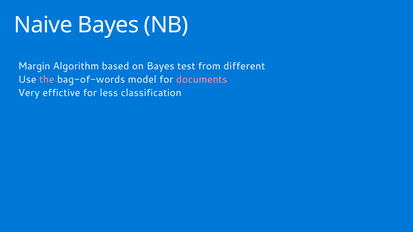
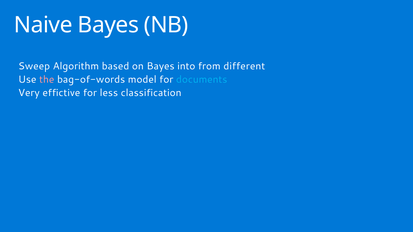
Margin: Margin -> Sweep
test: test -> into
documents colour: pink -> light blue
